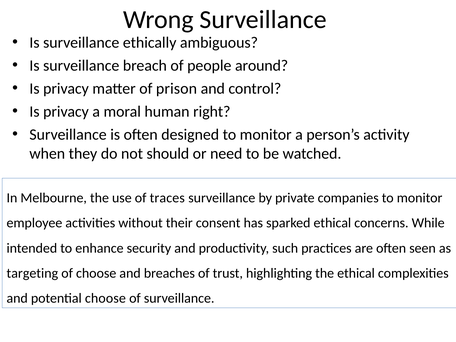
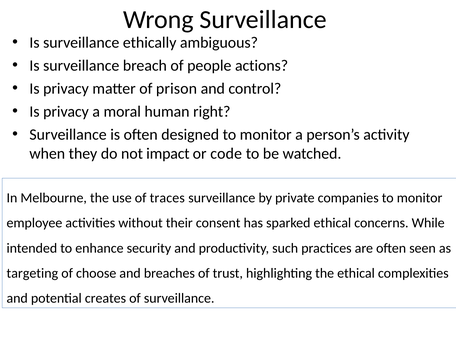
around: around -> actions
should: should -> impact
need: need -> code
potential choose: choose -> creates
